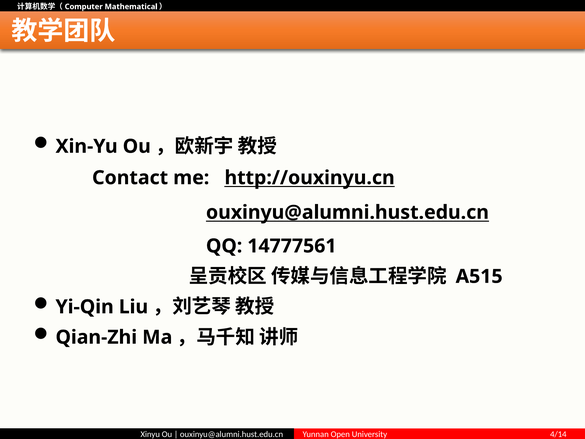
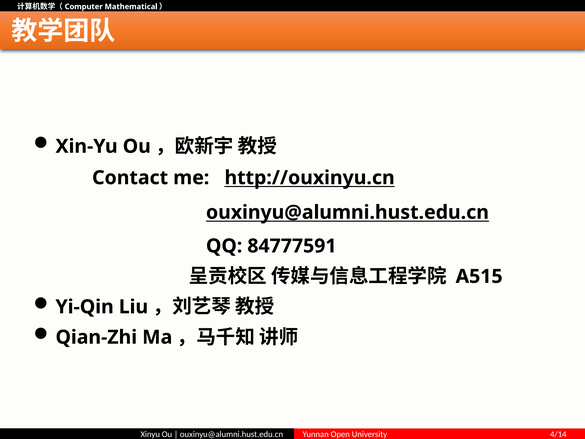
14777561: 14777561 -> 84777591
